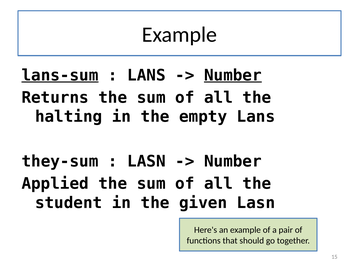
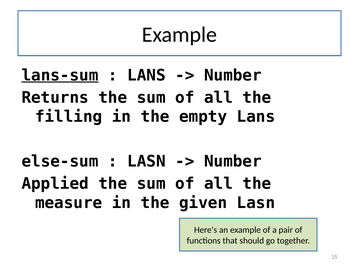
Number at (233, 75) underline: present -> none
halting: halting -> filling
they-sum: they-sum -> else-sum
student: student -> measure
